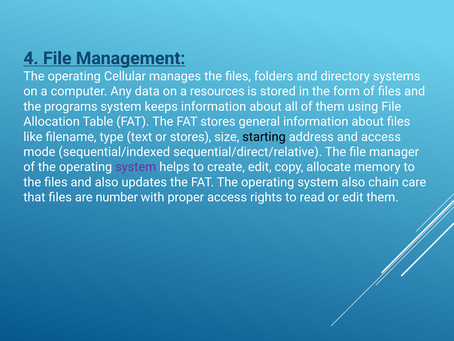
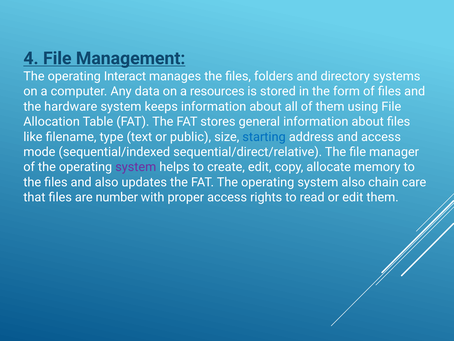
Cellular: Cellular -> Interact
programs: programs -> hardware
or stores: stores -> public
starting colour: black -> blue
